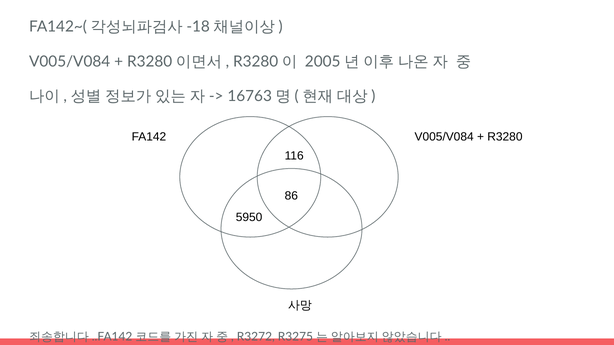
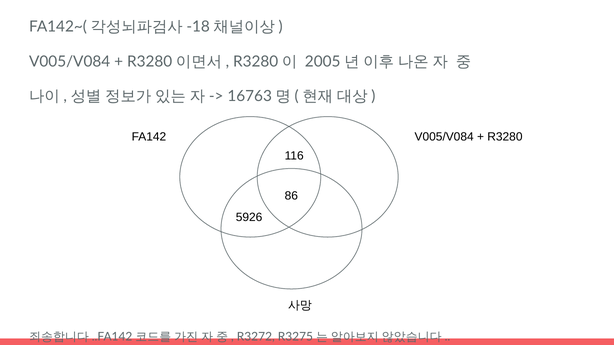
5950: 5950 -> 5926
